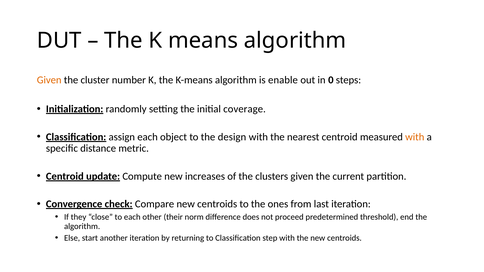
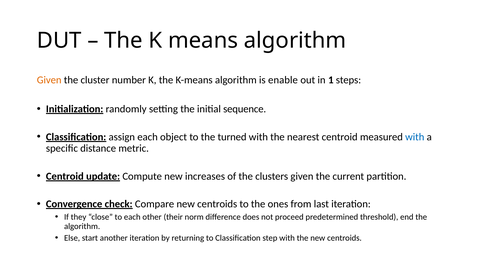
0: 0 -> 1
coverage: coverage -> sequence
design: design -> turned
with at (415, 137) colour: orange -> blue
